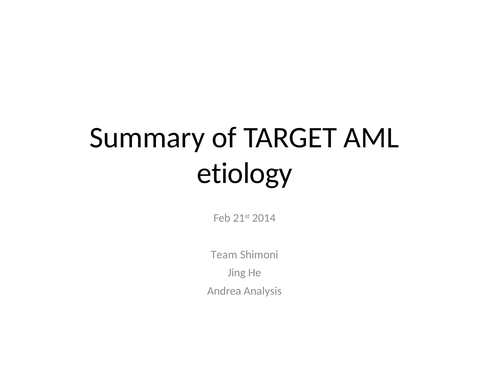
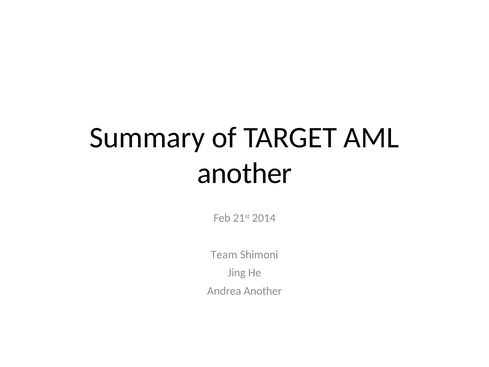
etiology at (245, 173): etiology -> another
Andrea Analysis: Analysis -> Another
